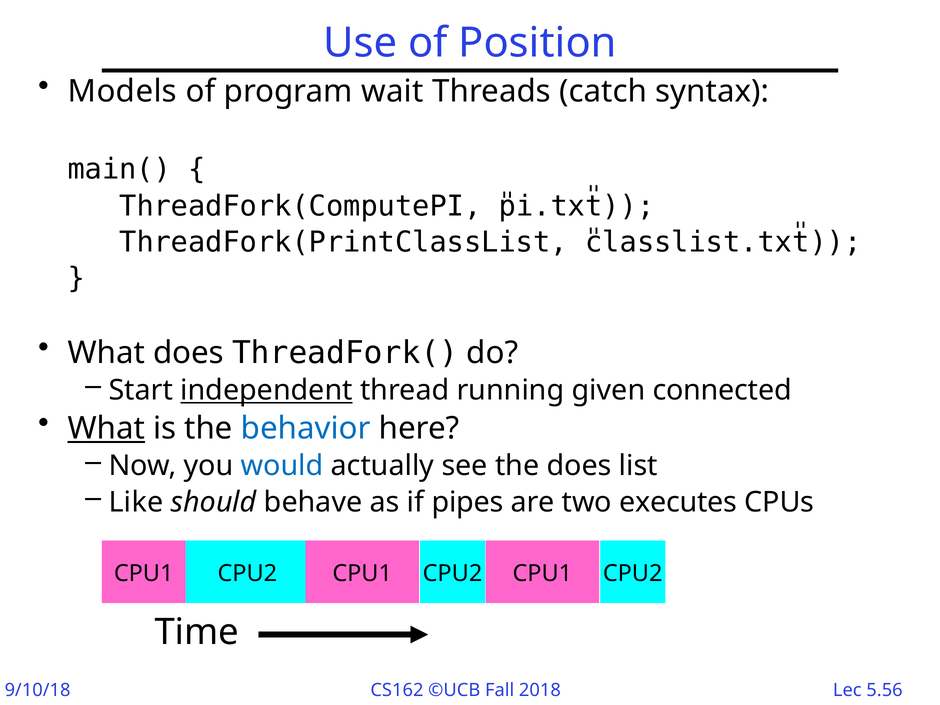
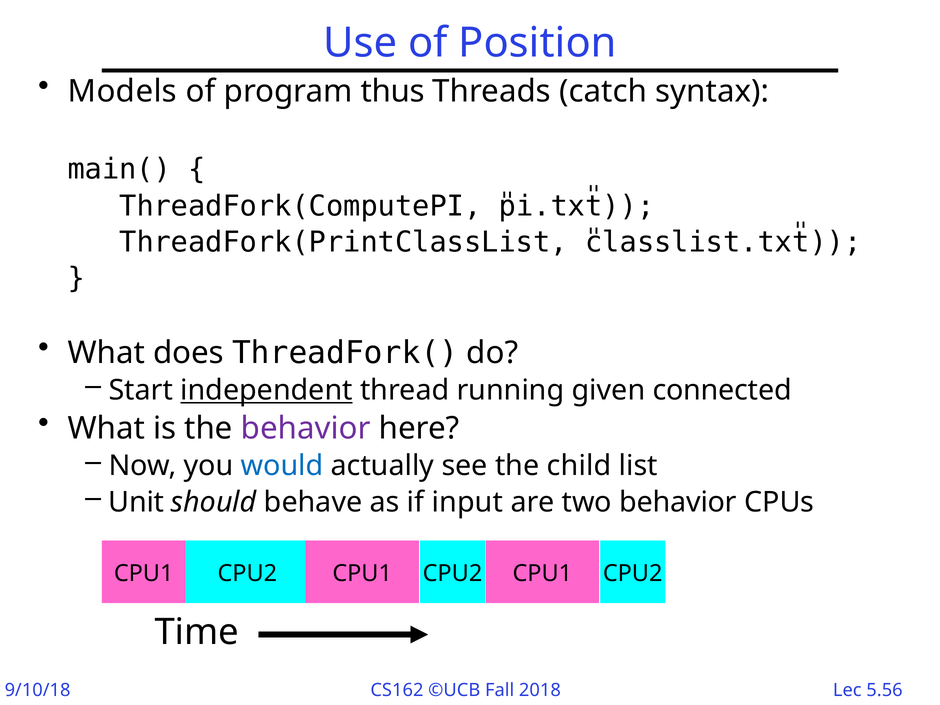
wait: wait -> thus
What at (106, 428) underline: present -> none
behavior at (306, 428) colour: blue -> purple
the does: does -> child
Like: Like -> Unit
pipes: pipes -> input
two executes: executes -> behavior
